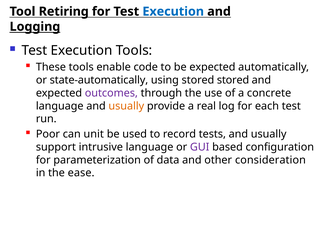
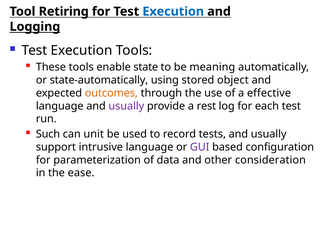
code: code -> state
be expected: expected -> meaning
stored stored: stored -> object
outcomes colour: purple -> orange
concrete: concrete -> effective
usually at (126, 106) colour: orange -> purple
real: real -> rest
Poor: Poor -> Such
